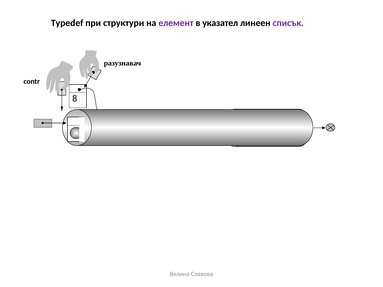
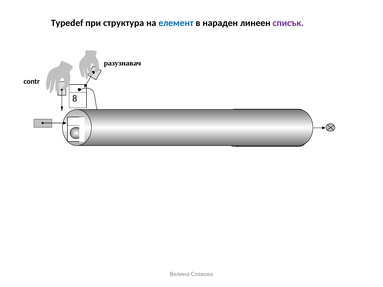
структури: структури -> структура
елемент colour: purple -> blue
указател: указател -> нараден
